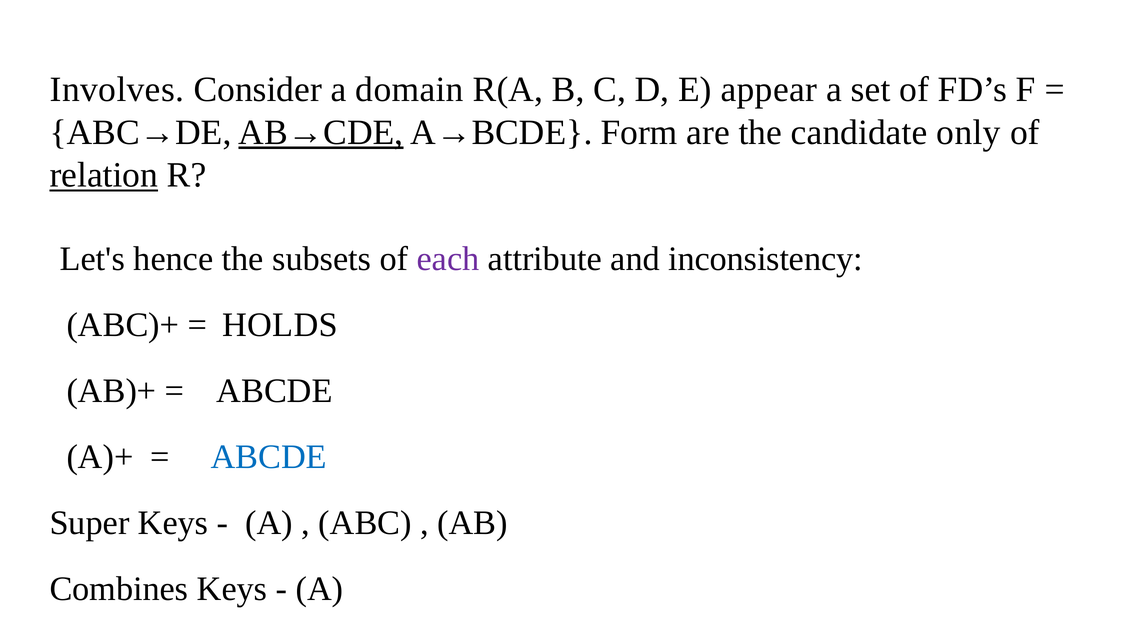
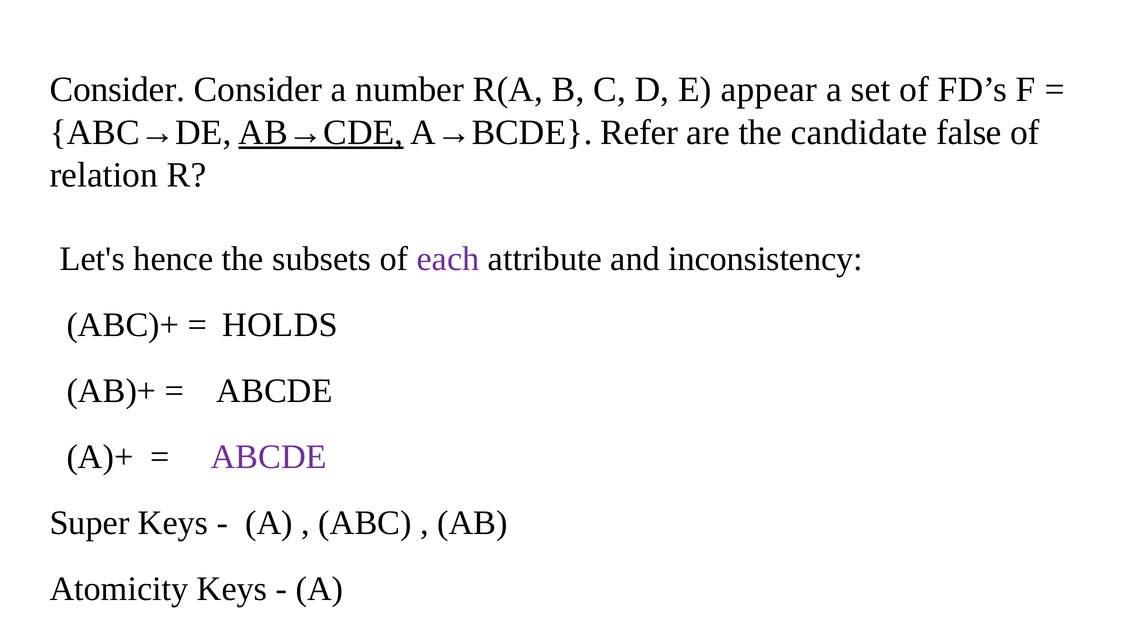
Involves at (117, 90): Involves -> Consider
domain: domain -> number
Form: Form -> Refer
only: only -> false
relation underline: present -> none
ABCDE at (269, 457) colour: blue -> purple
Combines: Combines -> Atomicity
